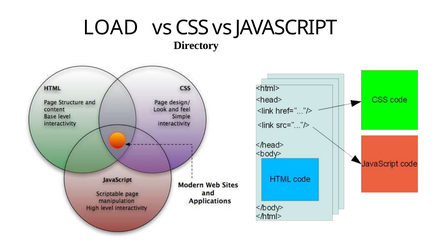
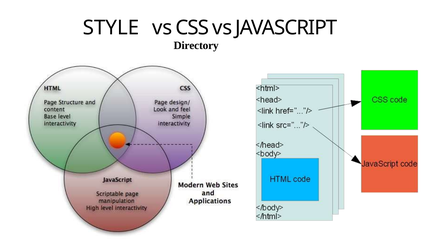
LOAD: LOAD -> STYLE
